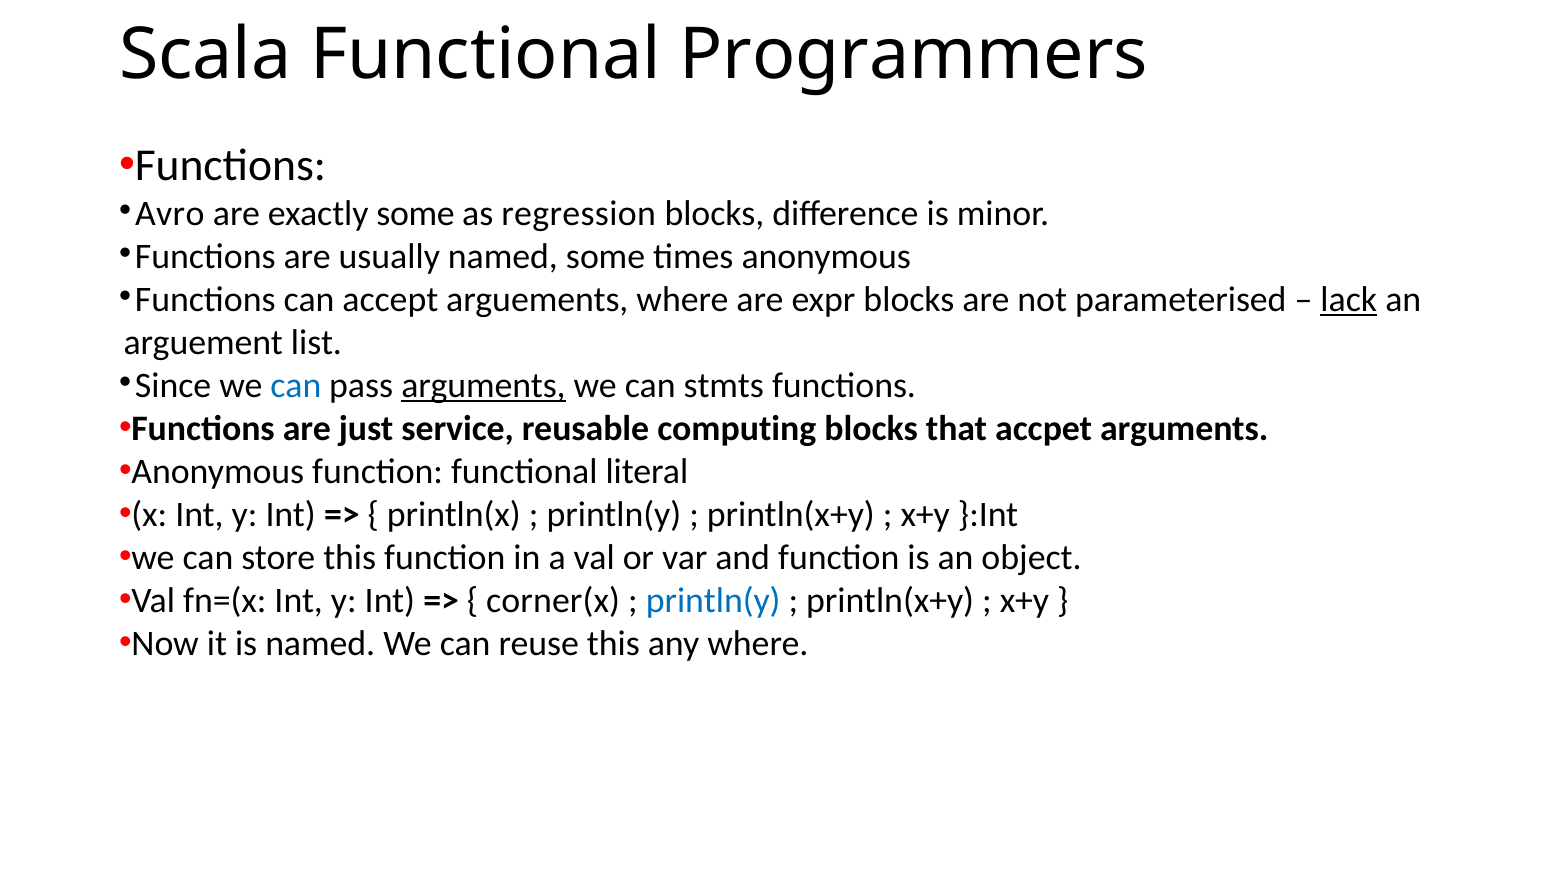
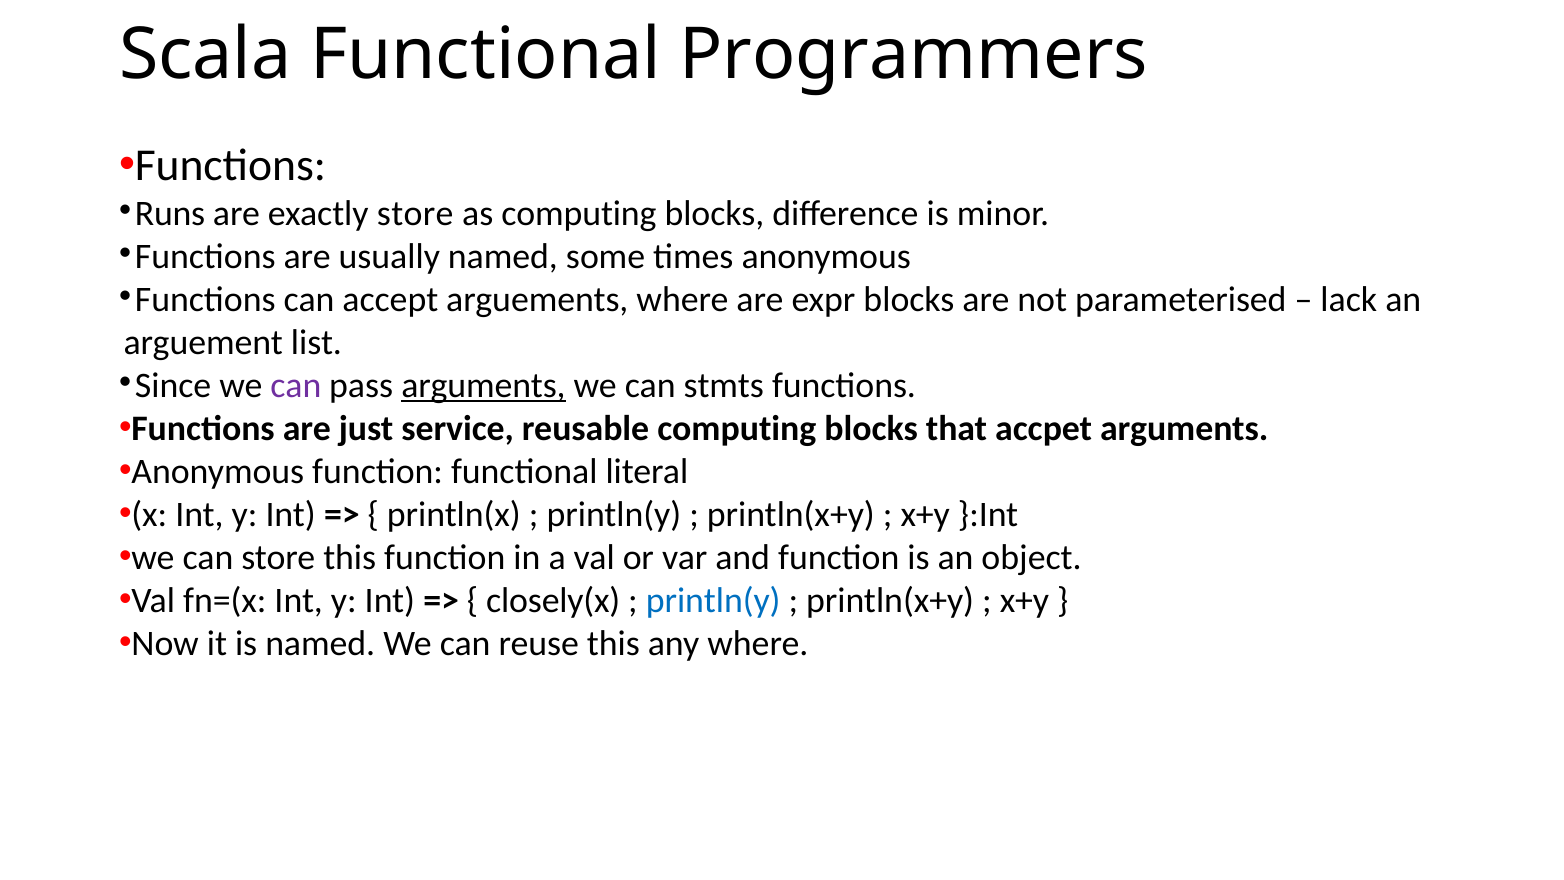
Avro: Avro -> Runs
exactly some: some -> store
as regression: regression -> computing
lack underline: present -> none
can at (296, 386) colour: blue -> purple
corner(x: corner(x -> closely(x
